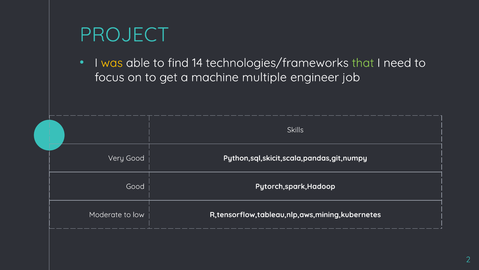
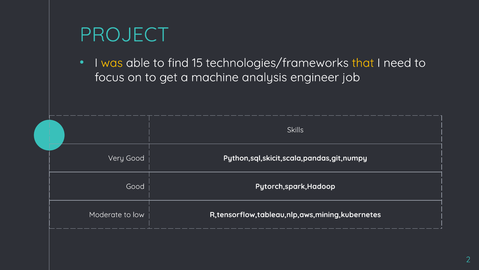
14: 14 -> 15
that colour: light green -> yellow
multiple: multiple -> analysis
